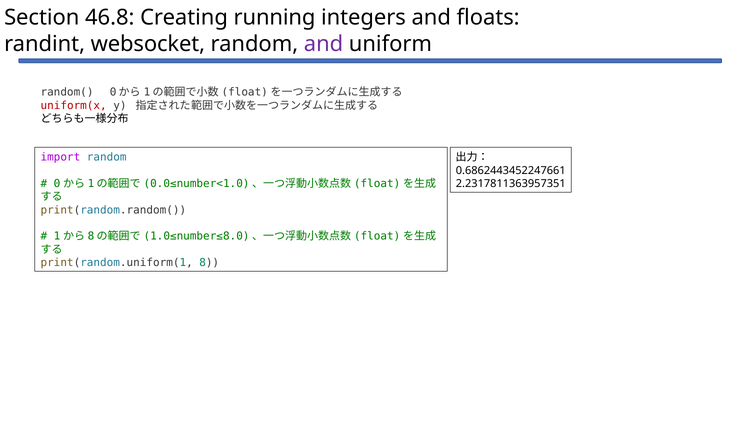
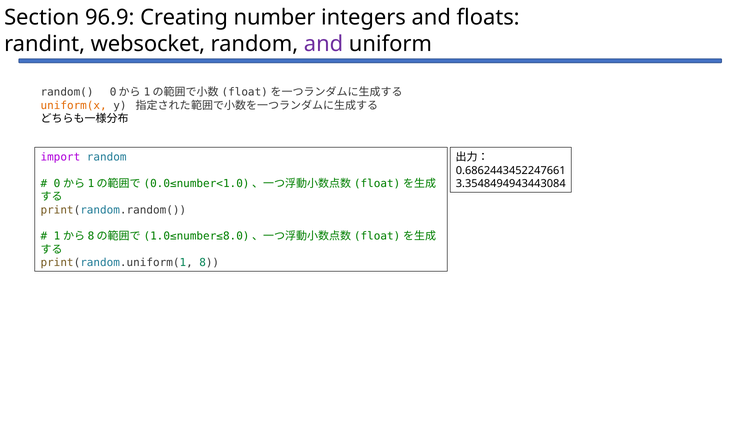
46.8: 46.8 -> 96.9
running: running -> number
uniform(x colour: red -> orange
2.2317811363957351: 2.2317811363957351 -> 3.3548494943443084
